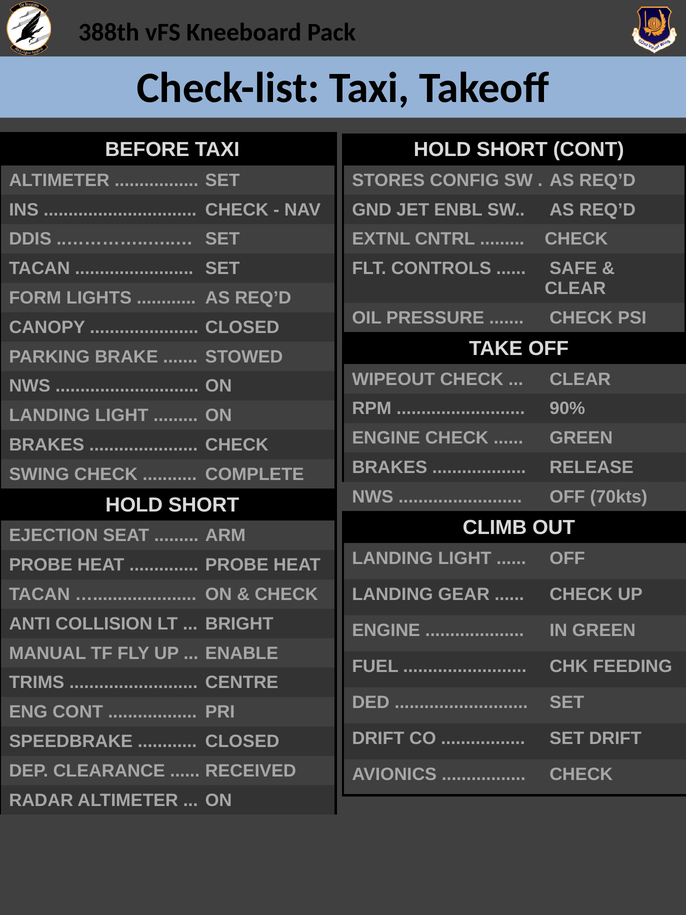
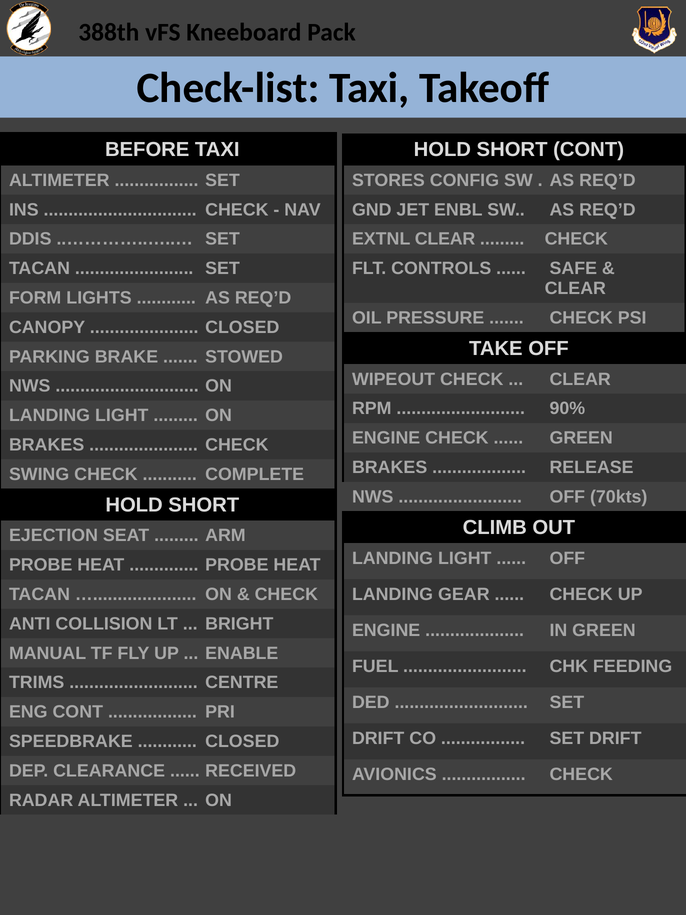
EXTNL CNTRL: CNTRL -> CLEAR
